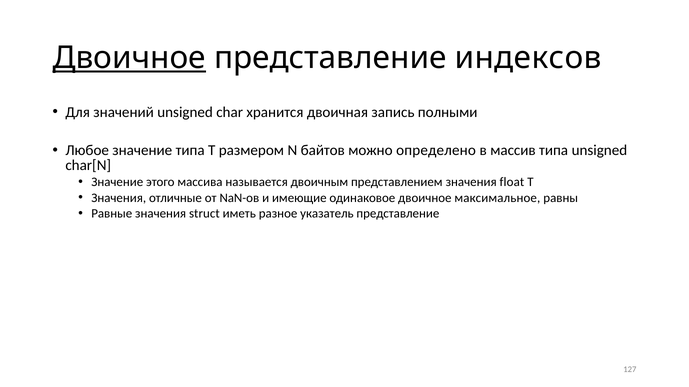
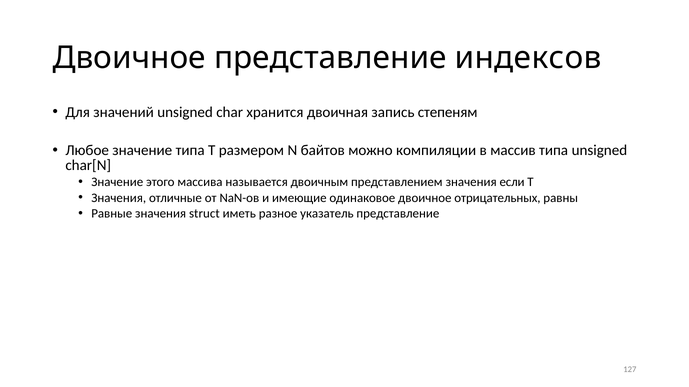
Двоичное at (129, 58) underline: present -> none
полными: полными -> степеням
определено: определено -> компиляции
float: float -> если
максимальное: максимальное -> отрицательных
